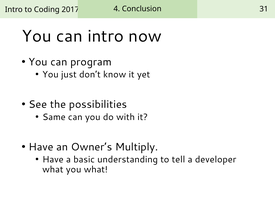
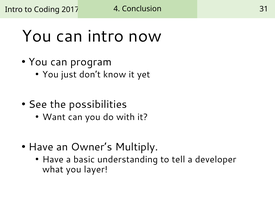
Same: Same -> Want
you what: what -> layer
